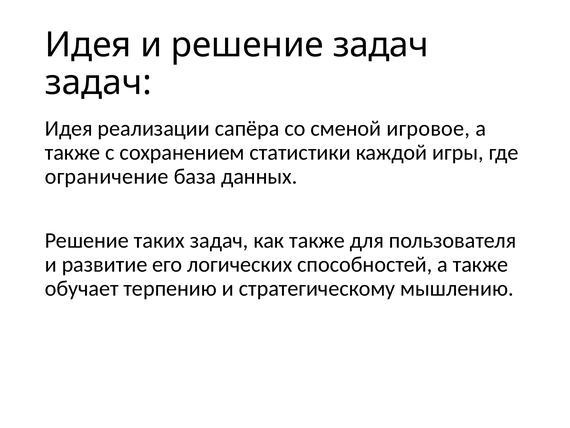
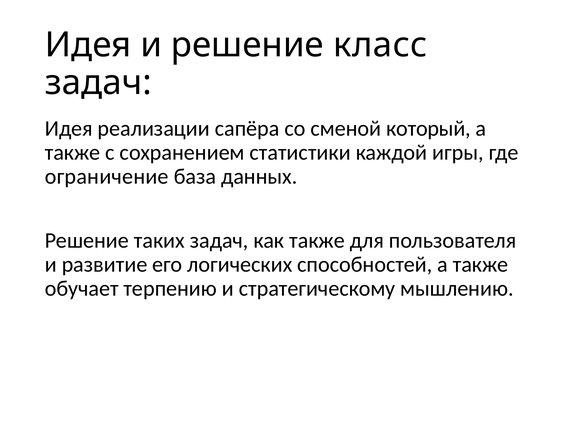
решение задач: задач -> класс
игровое: игровое -> который
